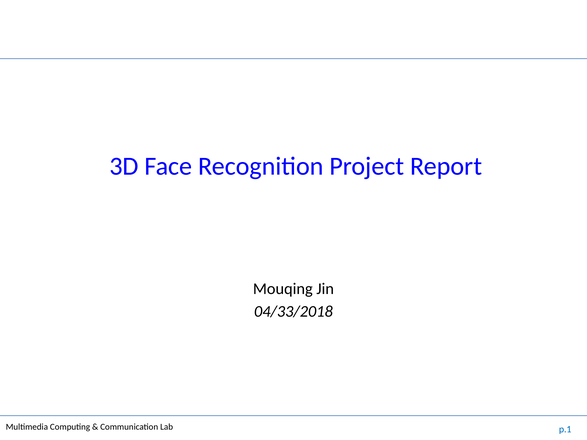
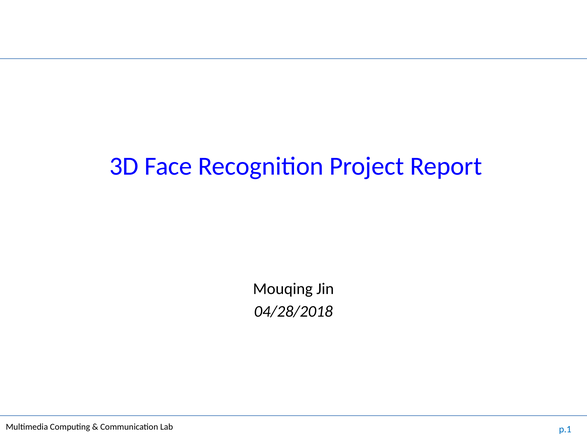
04/33/2018: 04/33/2018 -> 04/28/2018
